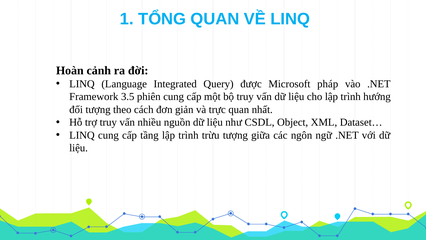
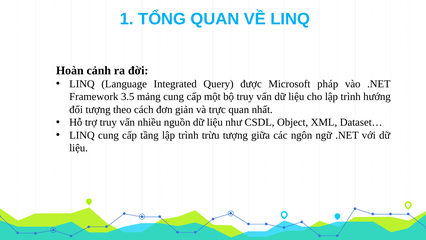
phiên: phiên -> mảng
